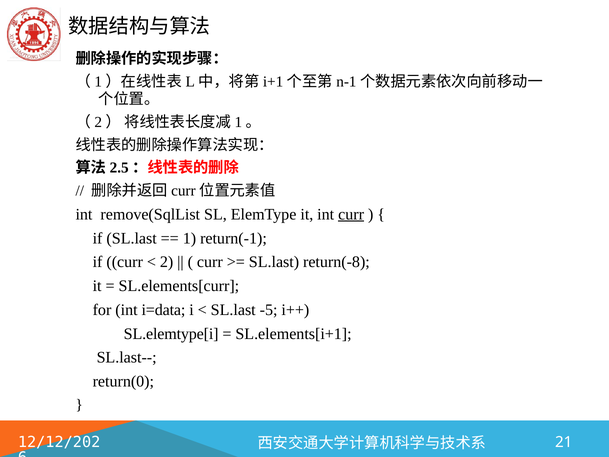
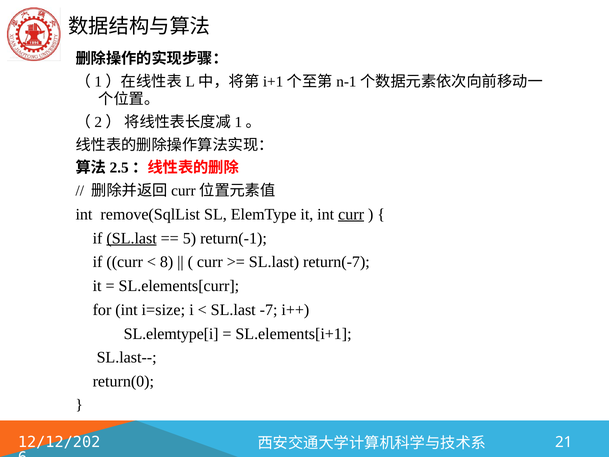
SL.last at (132, 238) underline: none -> present
1: 1 -> 5
2: 2 -> 8
return(-8: return(-8 -> return(-7
i=data: i=data -> i=size
-5: -5 -> -7
